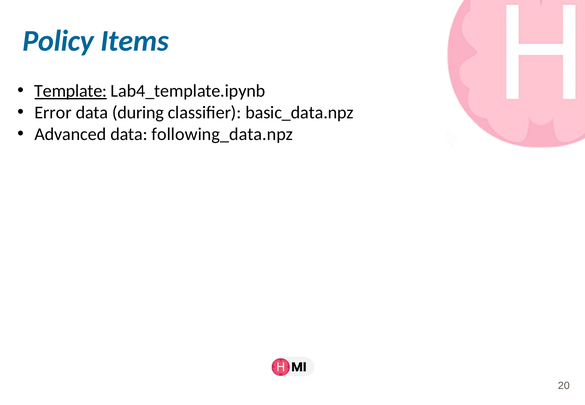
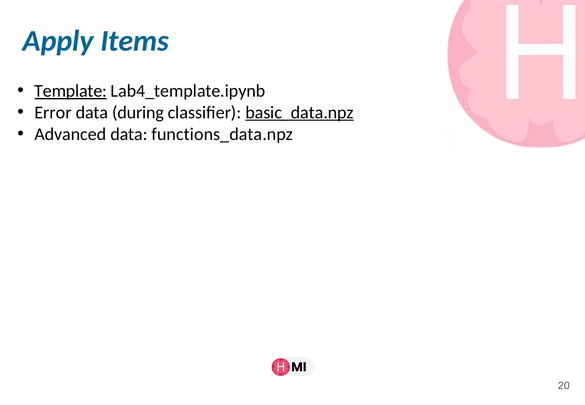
Policy: Policy -> Apply
basic_data.npz underline: none -> present
following_data.npz: following_data.npz -> functions_data.npz
